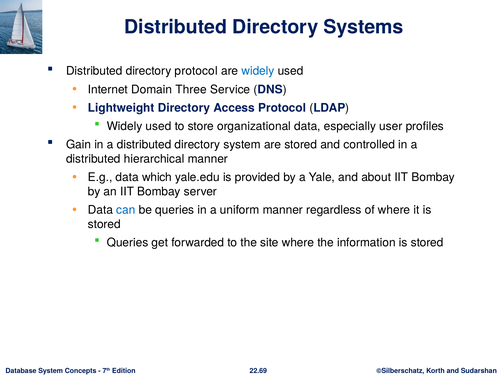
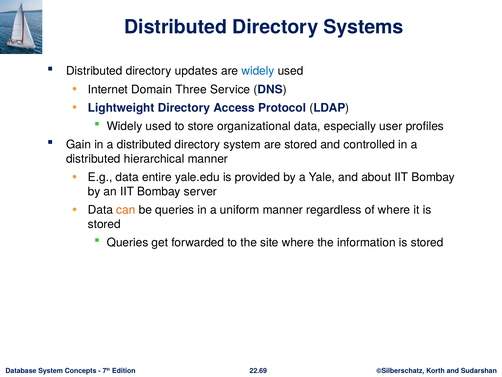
directory protocol: protocol -> updates
which: which -> entire
can colour: blue -> orange
